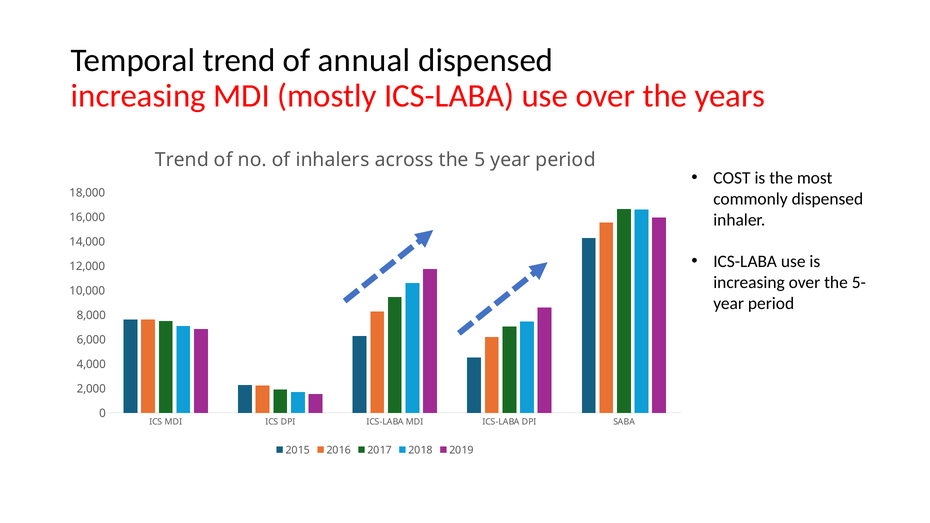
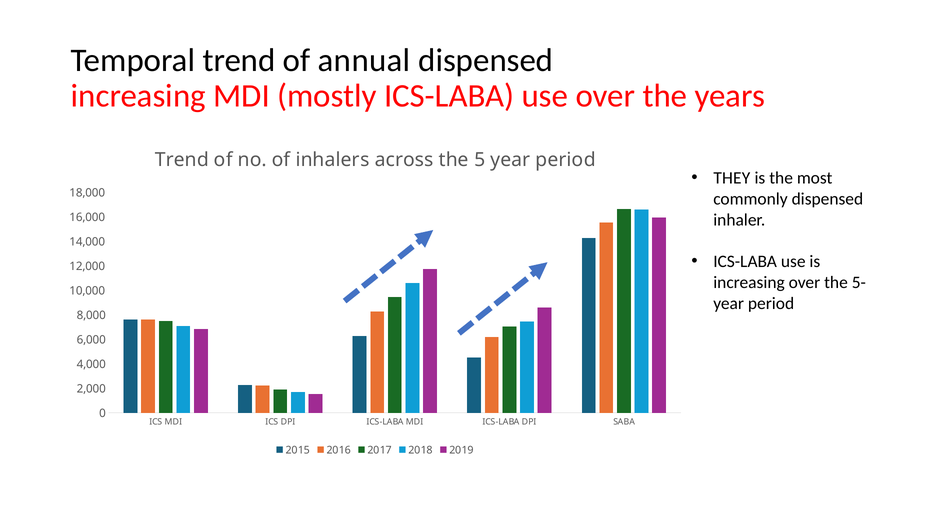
COST: COST -> THEY
